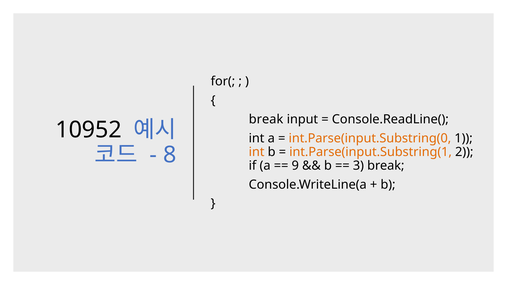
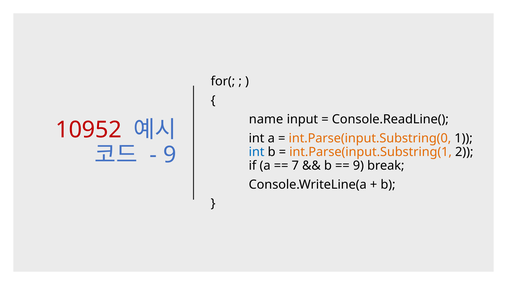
break at (266, 119): break -> name
10952 colour: black -> red
8 at (170, 155): 8 -> 9
int at (257, 152) colour: orange -> blue
9: 9 -> 7
3 at (358, 166): 3 -> 9
